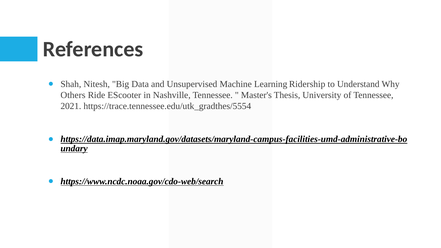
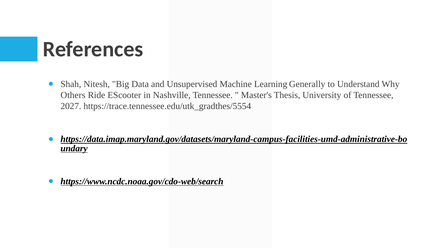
Ridership: Ridership -> Generally
2021: 2021 -> 2027
